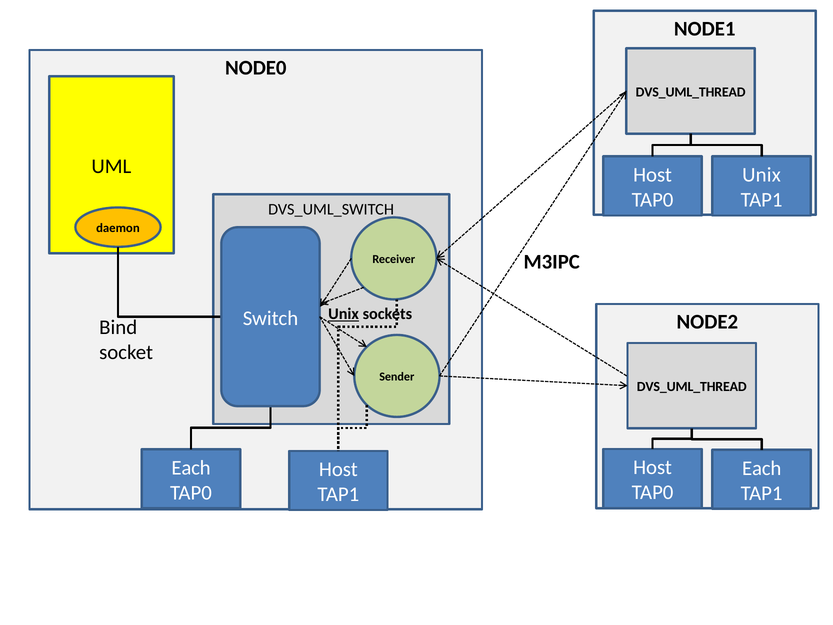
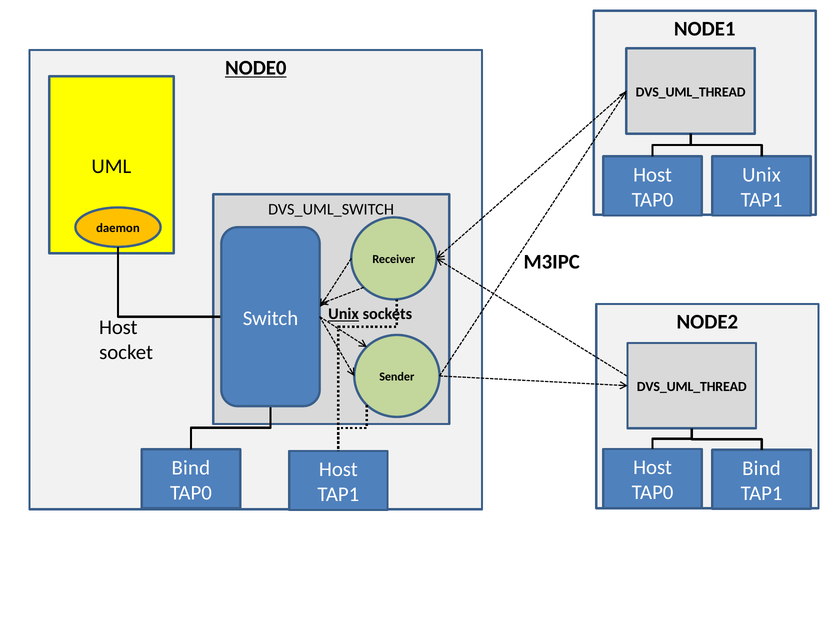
NODE0 underline: none -> present
Bind at (118, 327): Bind -> Host
Each at (191, 468): Each -> Bind
Each at (762, 468): Each -> Bind
